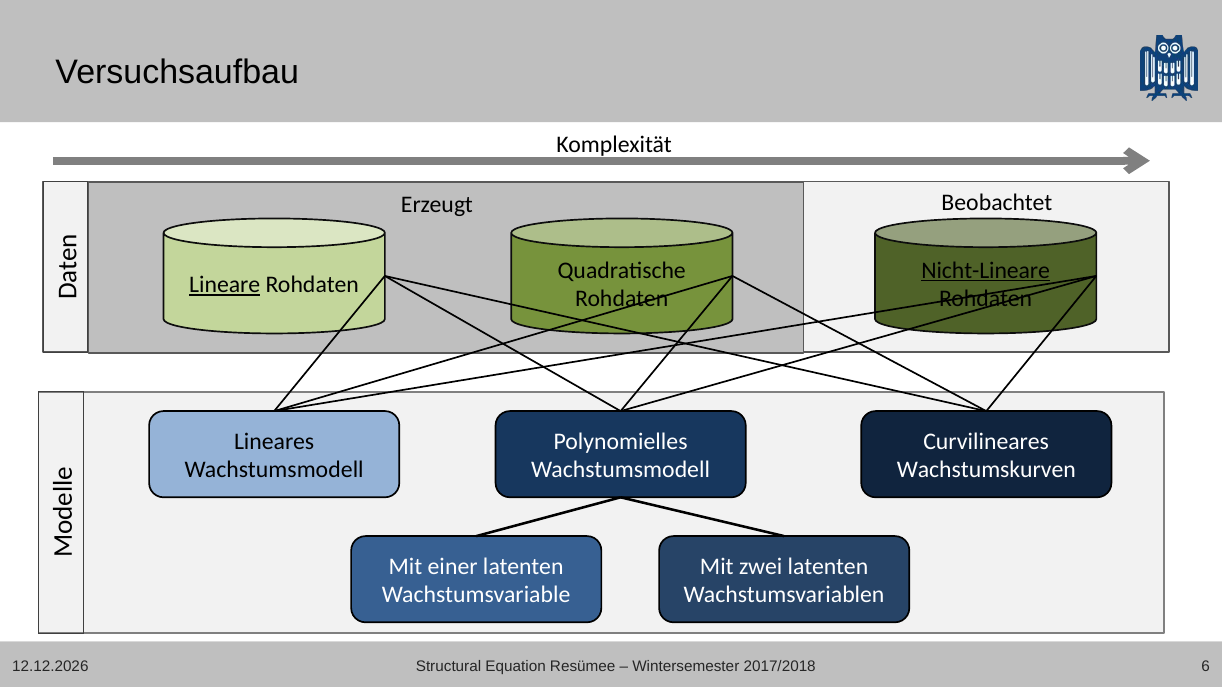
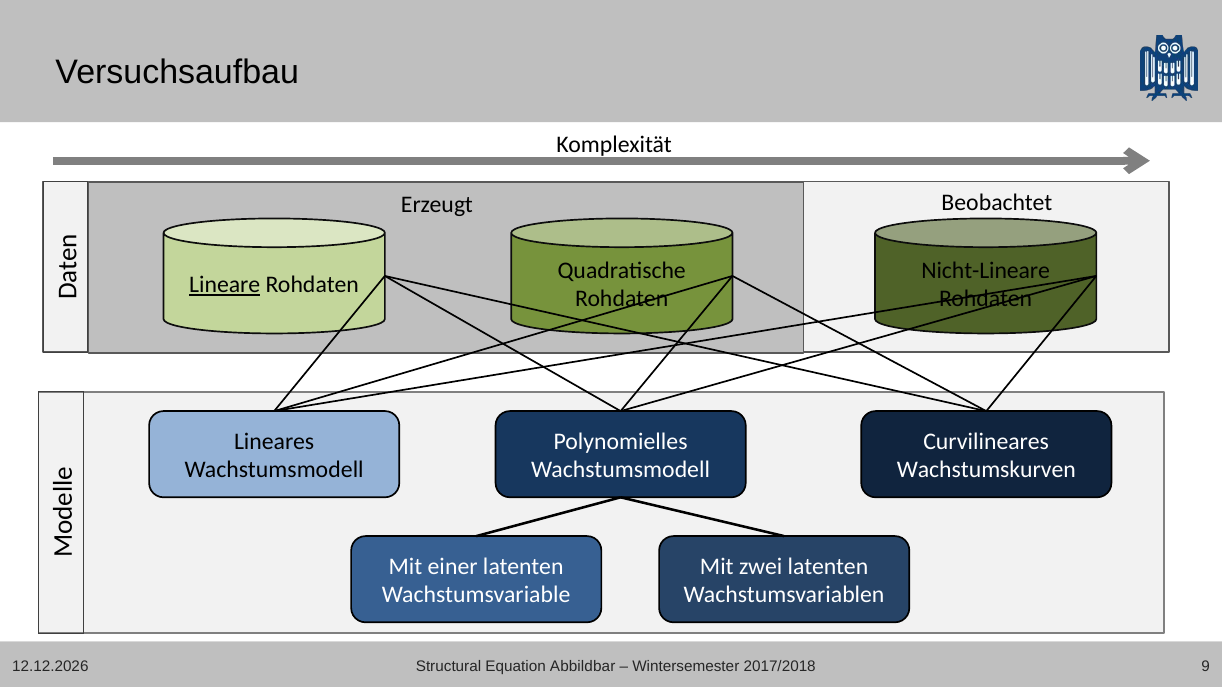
Nicht-Lineare underline: present -> none
Resümee: Resümee -> Abbildbar
6: 6 -> 9
